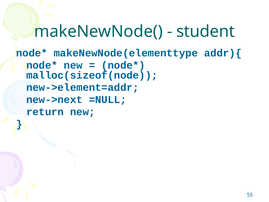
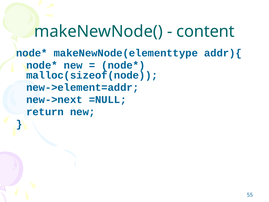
student: student -> content
